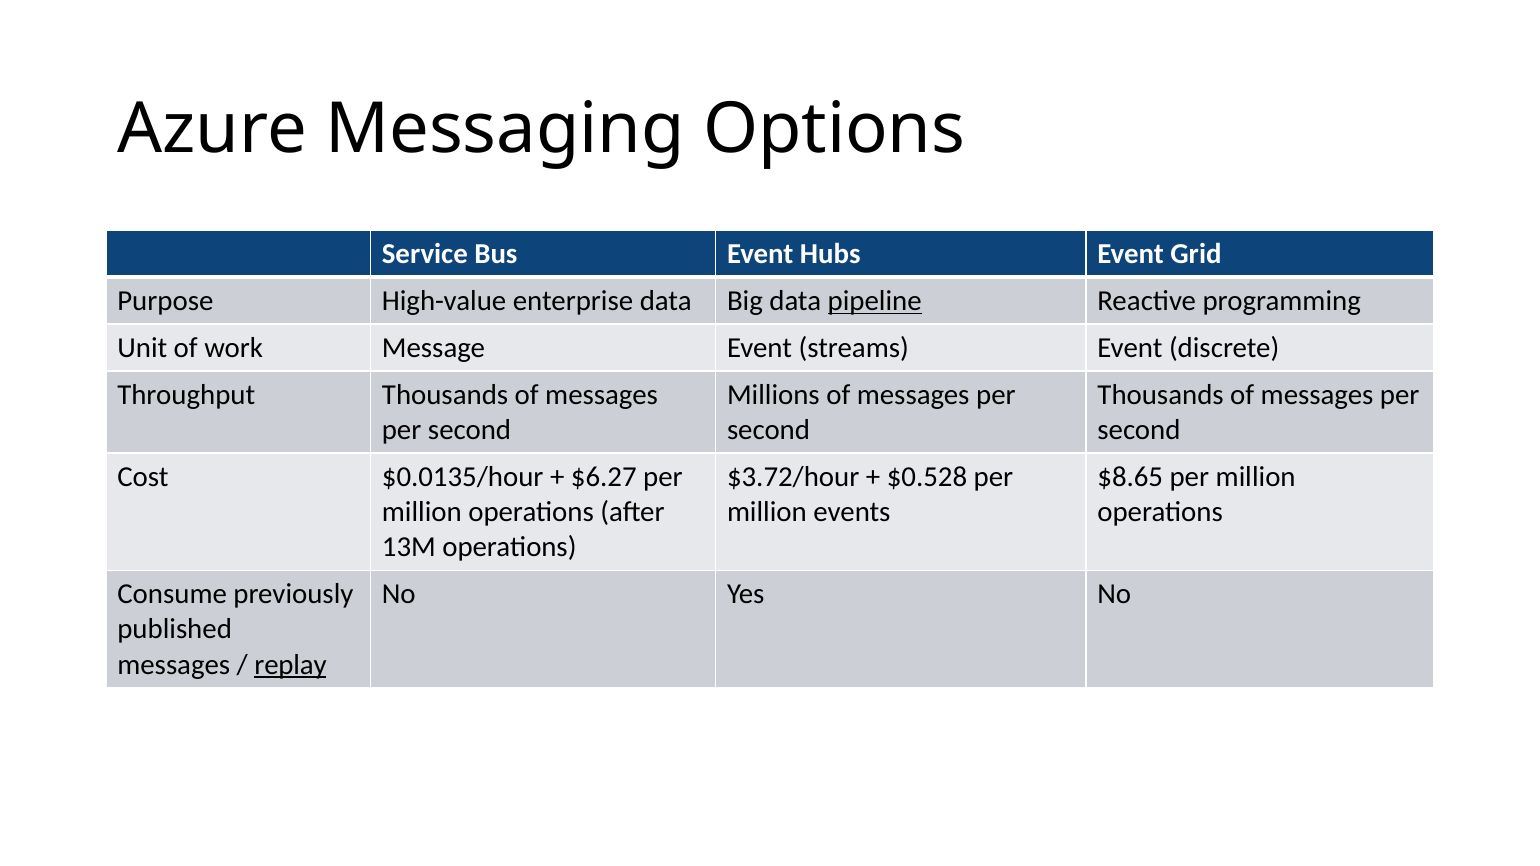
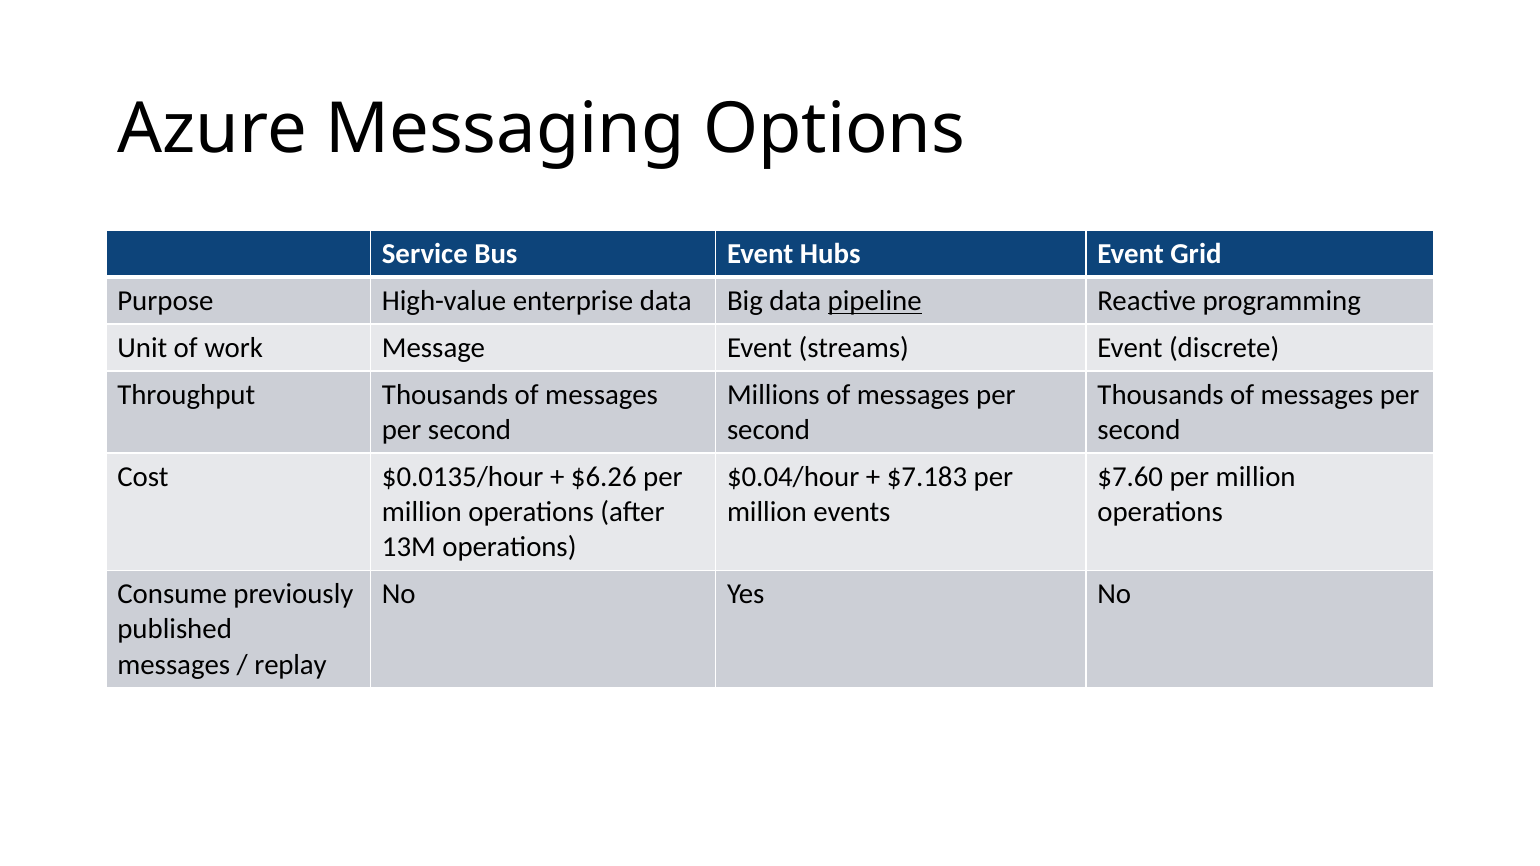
$6.27: $6.27 -> $6.26
$3.72/hour: $3.72/hour -> $0.04/hour
$0.528: $0.528 -> $7.183
$8.65: $8.65 -> $7.60
replay underline: present -> none
